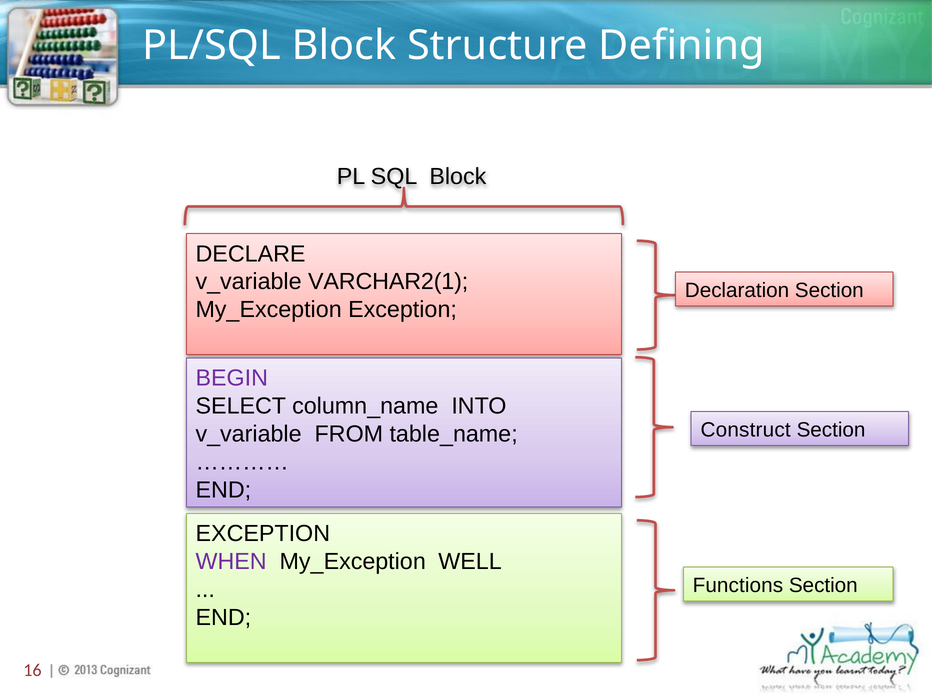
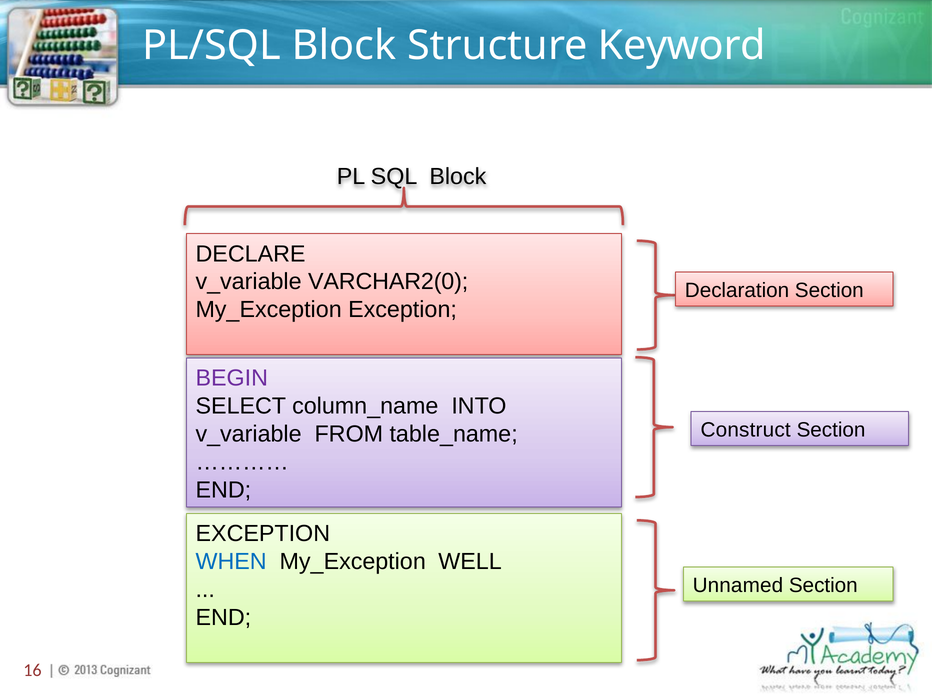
Defining: Defining -> Keyword
VARCHAR2(1: VARCHAR2(1 -> VARCHAR2(0
WHEN colour: purple -> blue
Functions: Functions -> Unnamed
